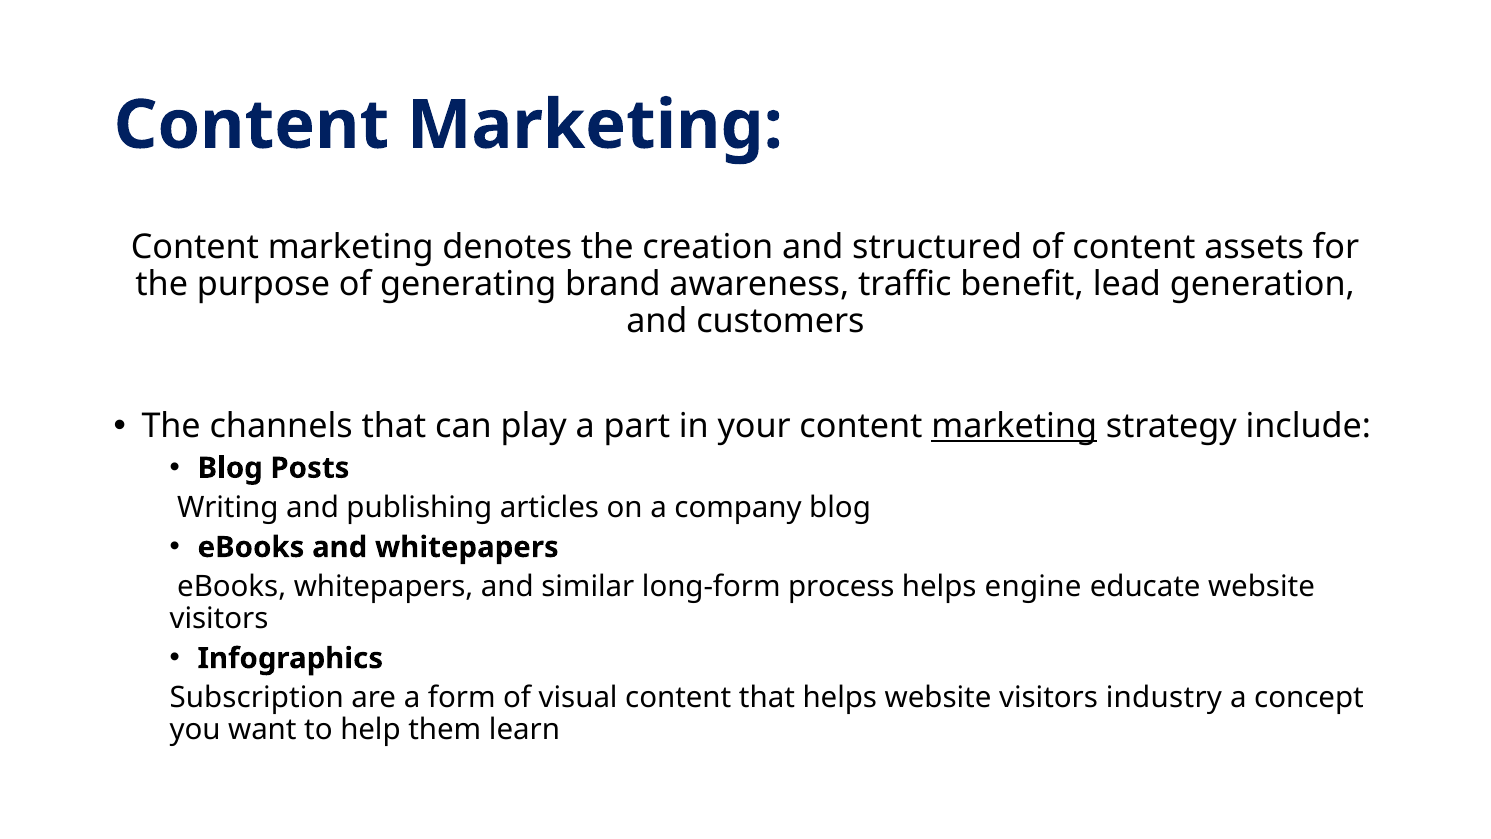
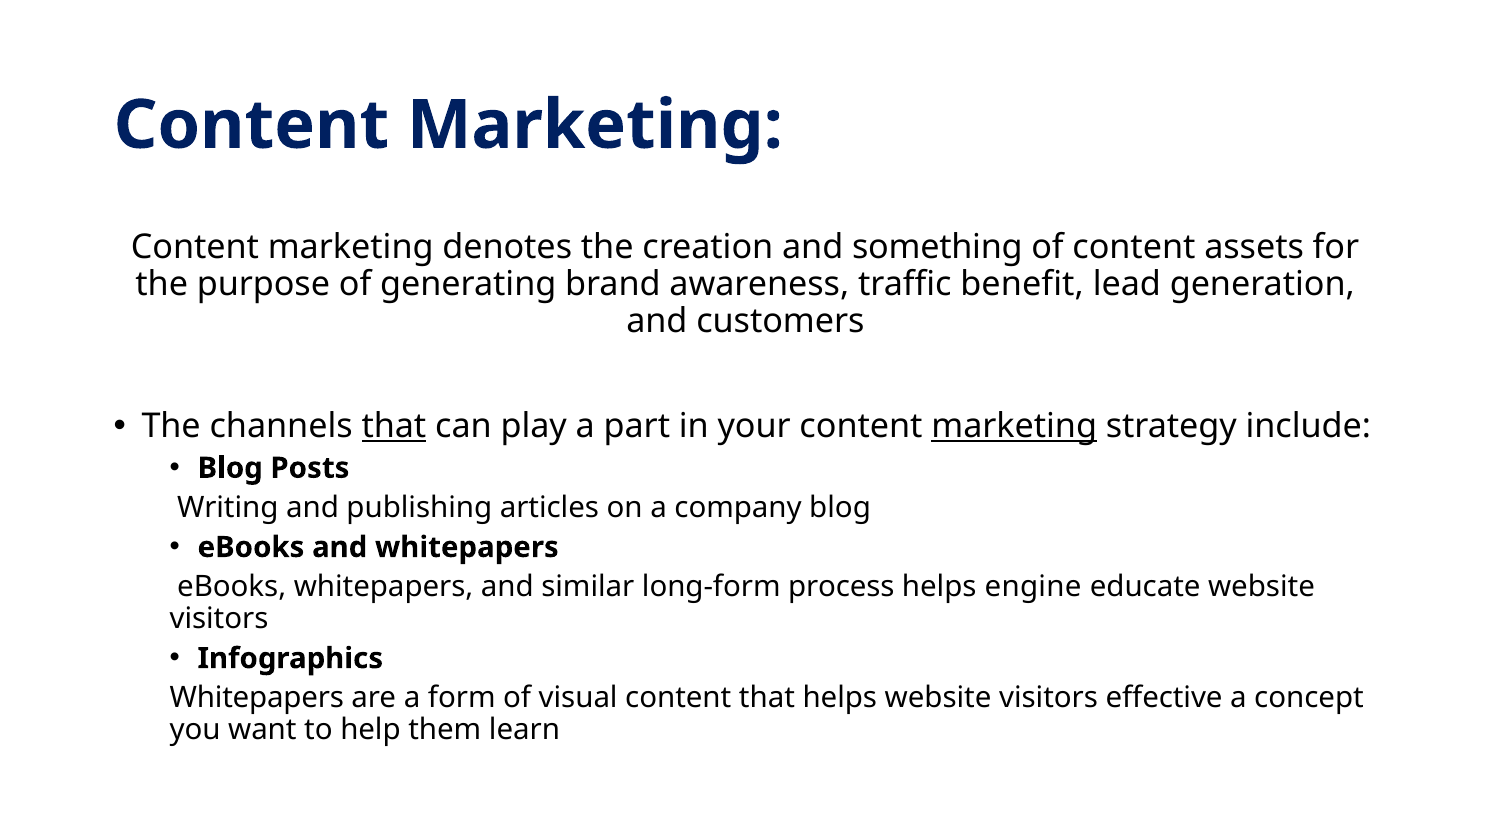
structured: structured -> something
that at (394, 426) underline: none -> present
Subscription at (257, 698): Subscription -> Whitepapers
industry: industry -> effective
